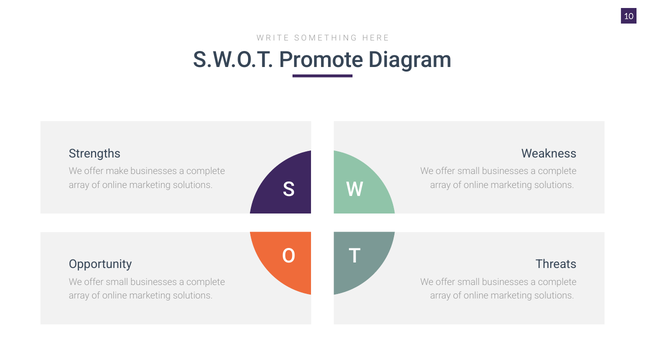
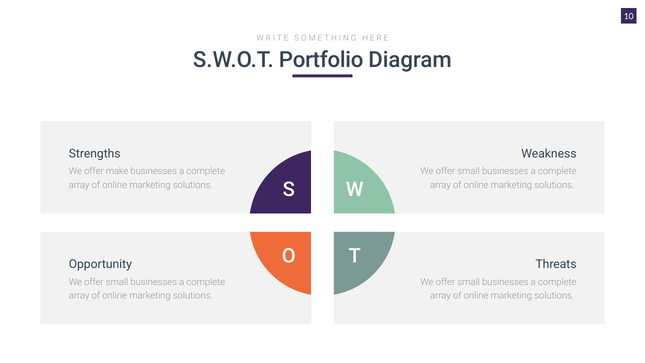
Promote: Promote -> Portfolio
